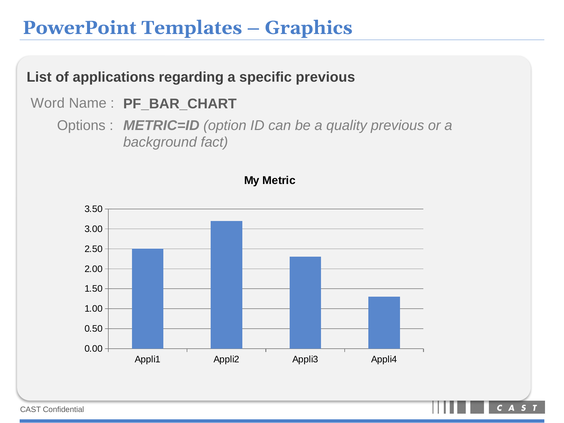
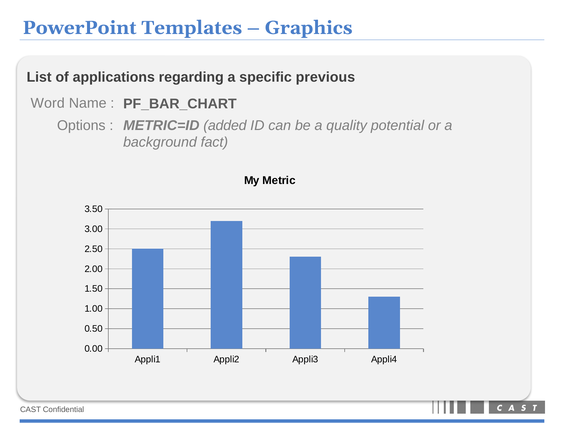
option: option -> added
quality previous: previous -> potential
